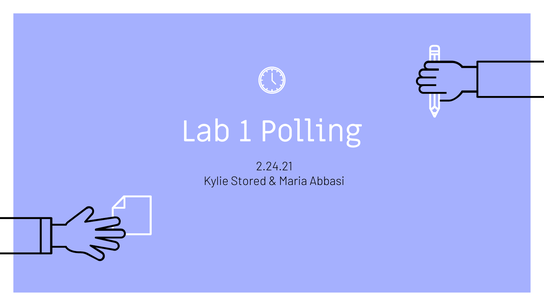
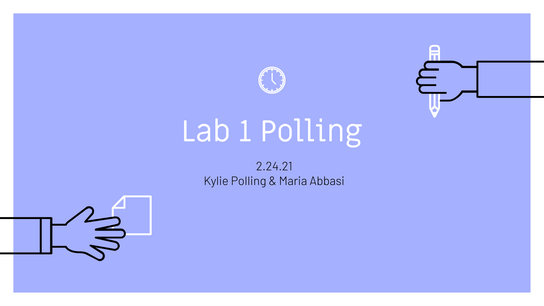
Kylie Stored: Stored -> Polling
